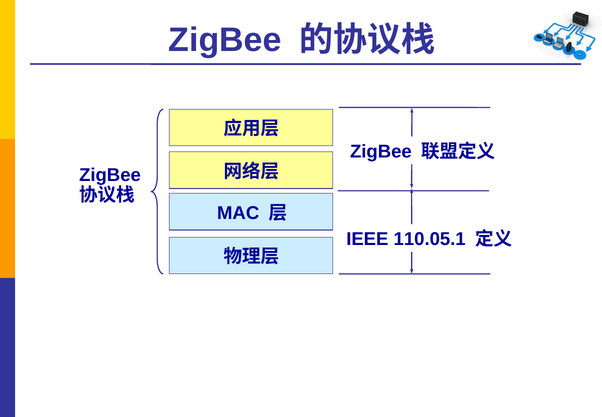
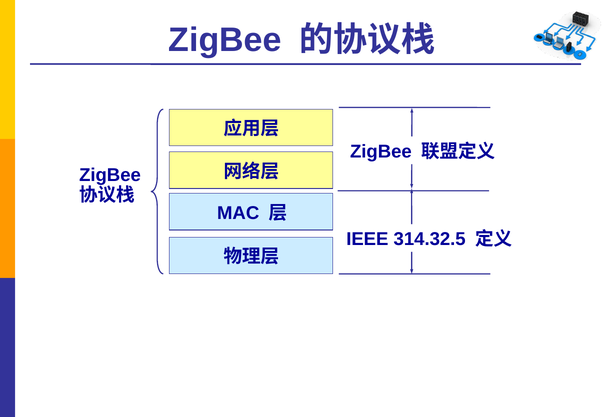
110.05.1: 110.05.1 -> 314.32.5
